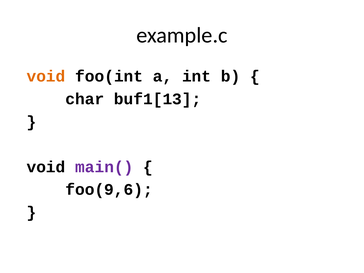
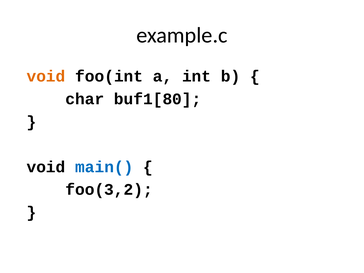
buf1[13: buf1[13 -> buf1[80
main( colour: purple -> blue
foo(9,6: foo(9,6 -> foo(3,2
